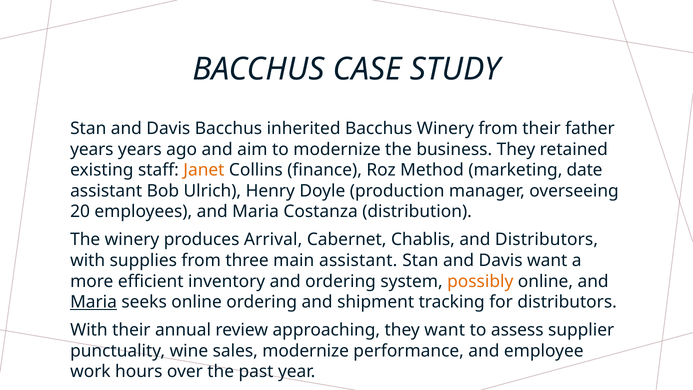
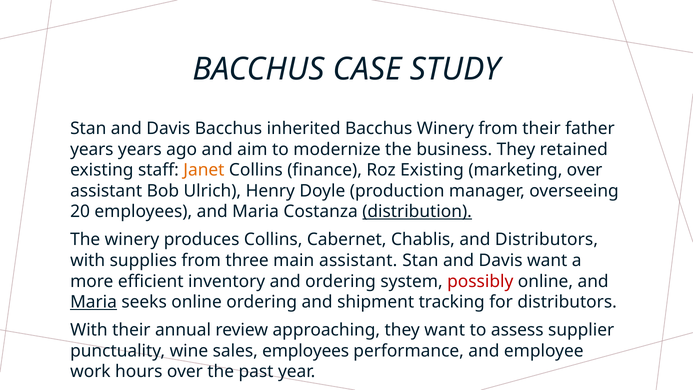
Roz Method: Method -> Existing
marketing date: date -> over
distribution underline: none -> present
produces Arrival: Arrival -> Collins
possibly colour: orange -> red
sales modernize: modernize -> employees
